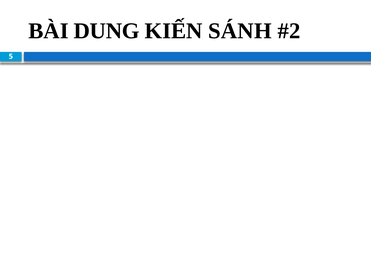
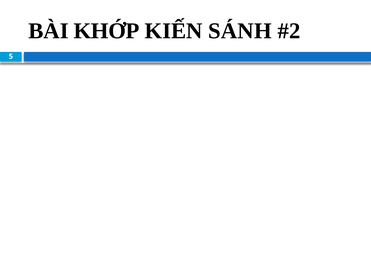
DUNG: DUNG -> KHỚP
